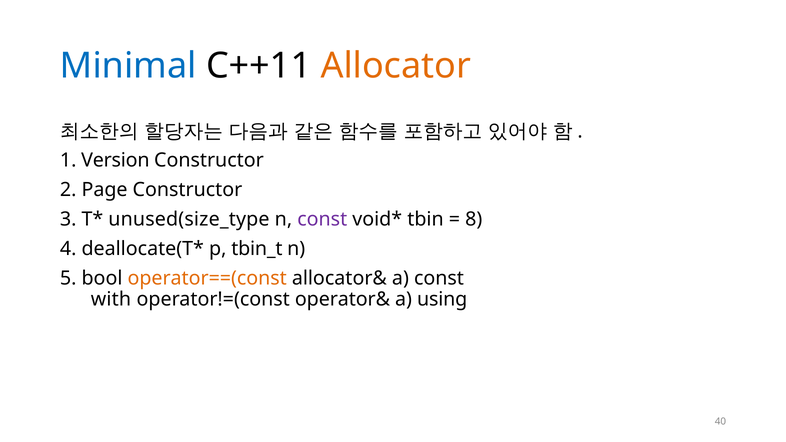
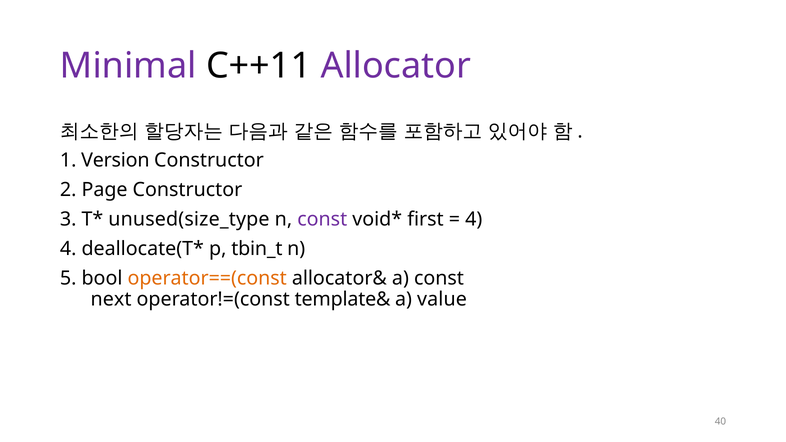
Minimal colour: blue -> purple
Allocator colour: orange -> purple
tbin: tbin -> first
8 at (474, 219): 8 -> 4
with: with -> next
operator&: operator& -> template&
using: using -> value
